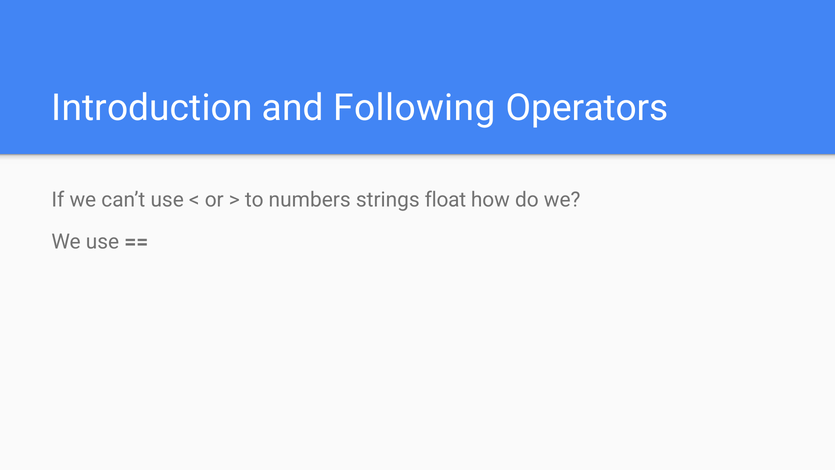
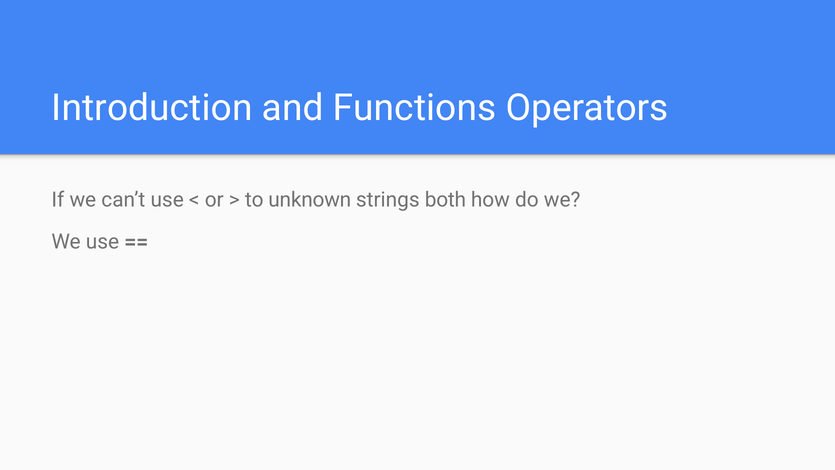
Following: Following -> Functions
numbers: numbers -> unknown
float: float -> both
